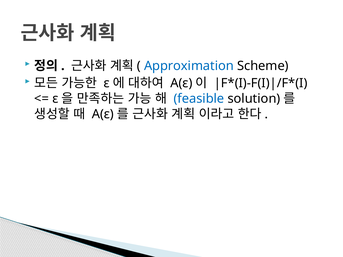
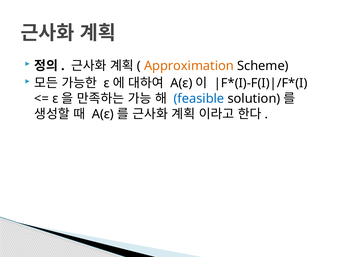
Approximation colour: blue -> orange
